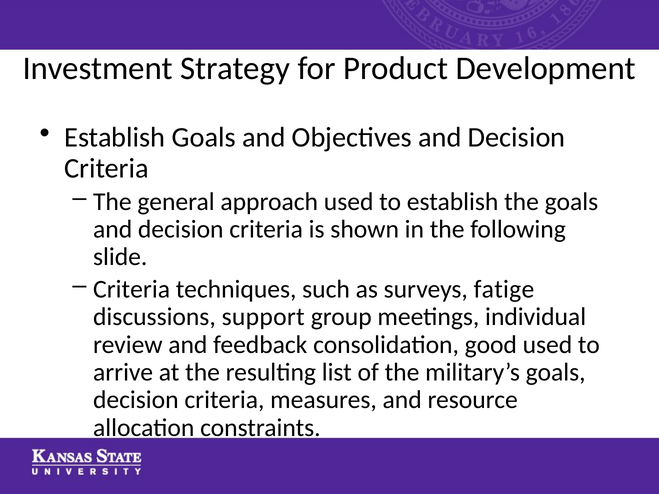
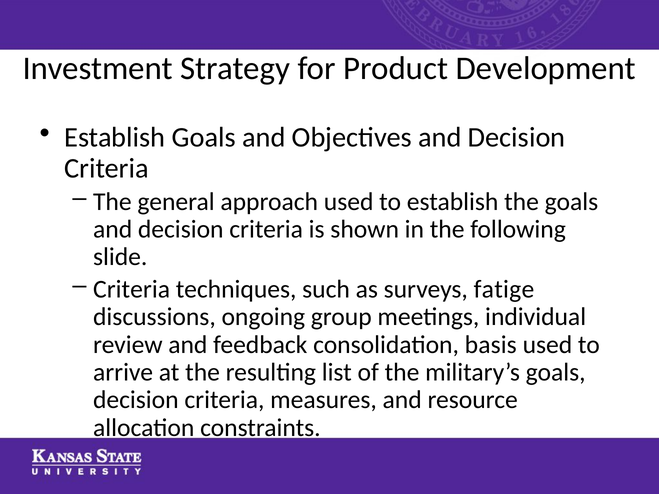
support: support -> ongoing
good: good -> basis
